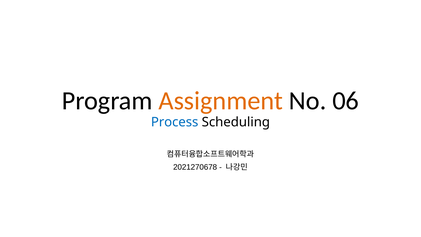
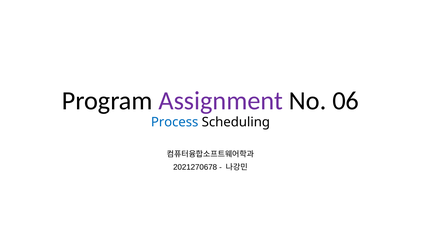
Assignment colour: orange -> purple
